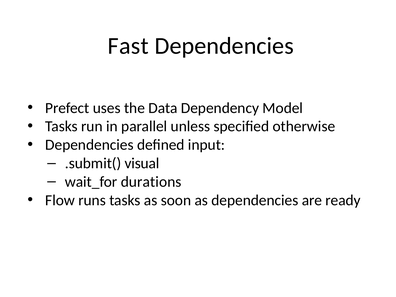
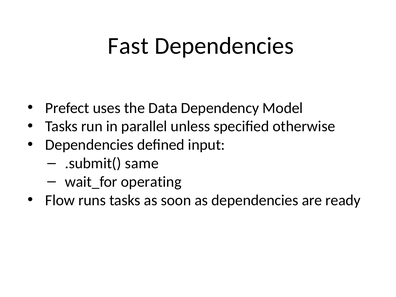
visual: visual -> same
durations: durations -> operating
